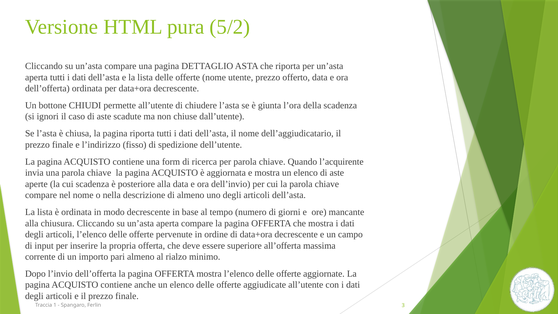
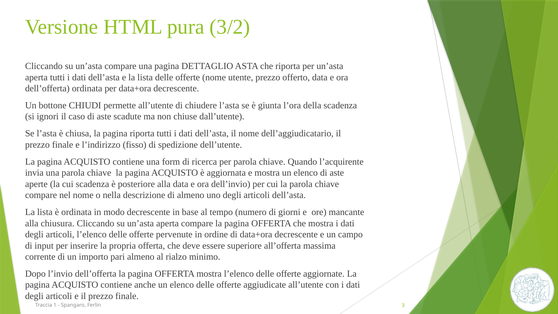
5/2: 5/2 -> 3/2
